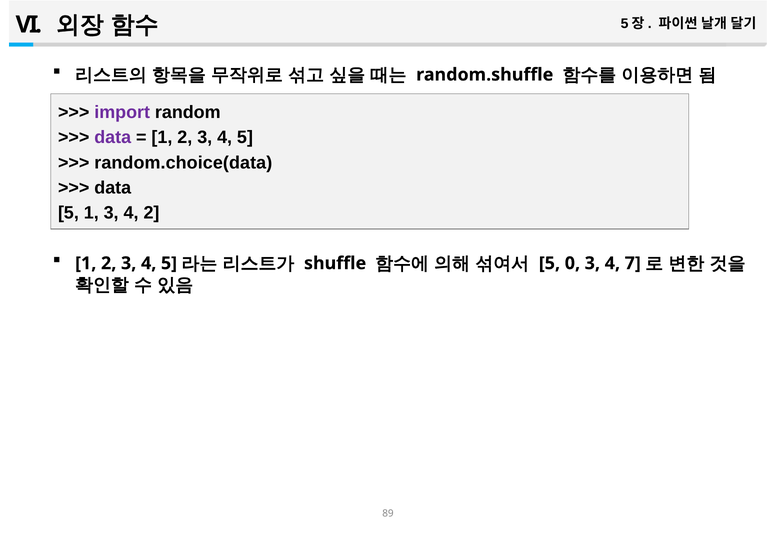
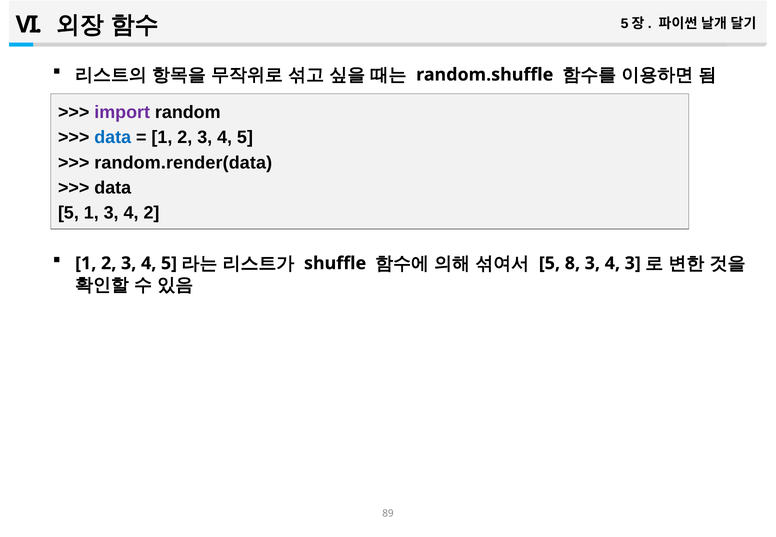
data at (113, 138) colour: purple -> blue
random.choice(data: random.choice(data -> random.render(data
0: 0 -> 8
4 7: 7 -> 3
